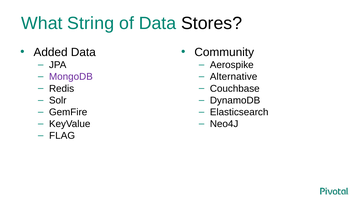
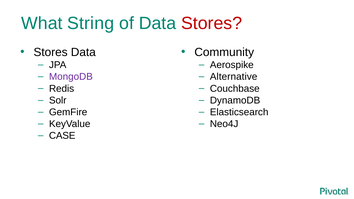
Stores at (212, 23) colour: black -> red
Added at (51, 52): Added -> Stores
FLAG: FLAG -> CASE
